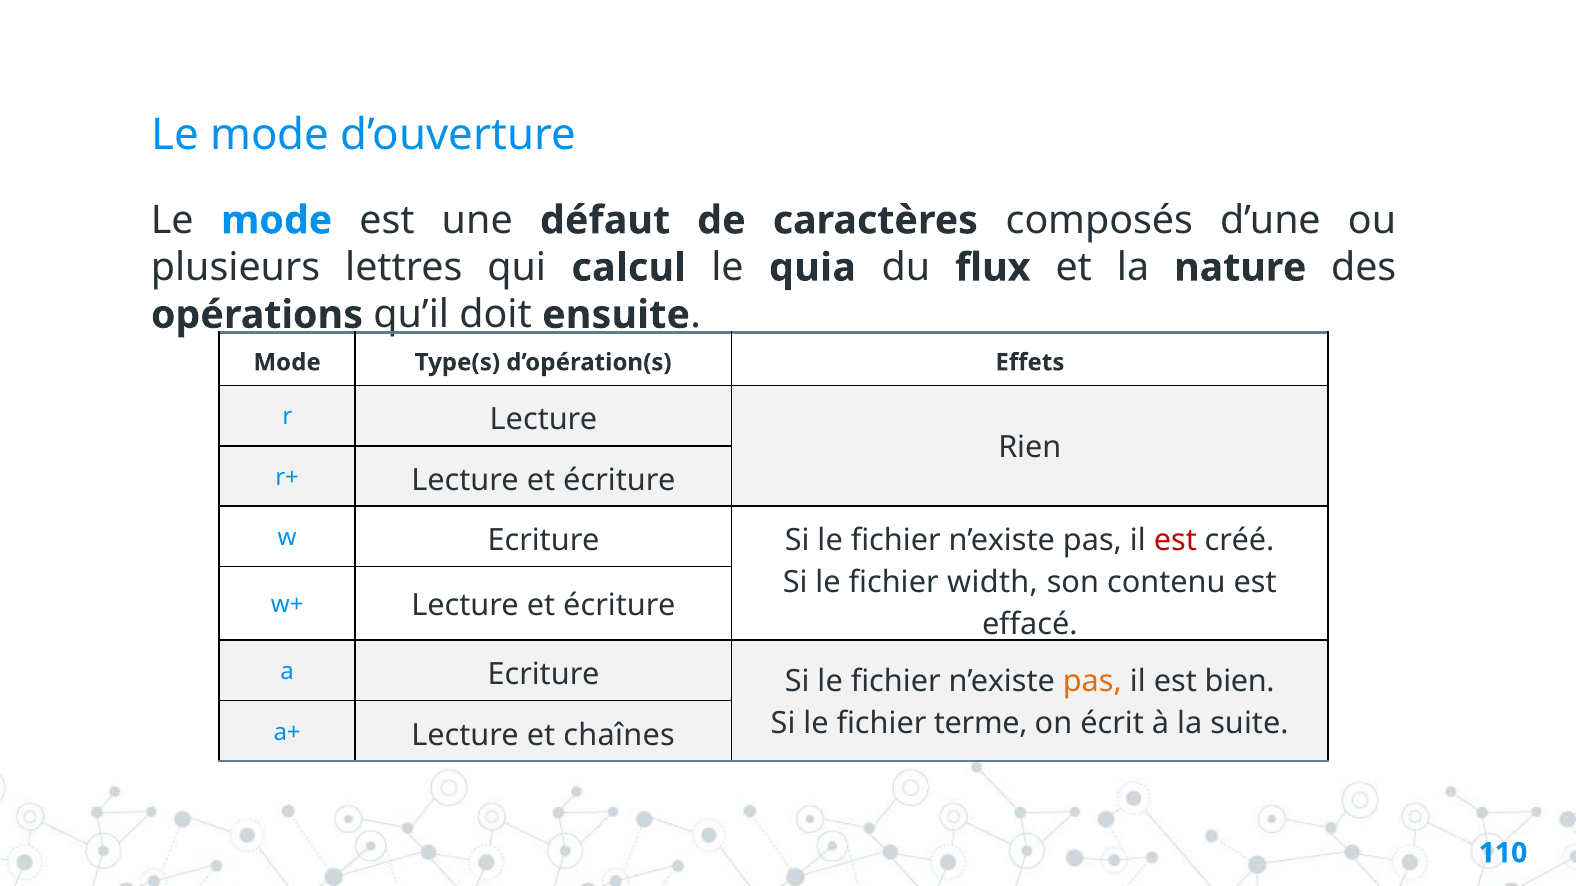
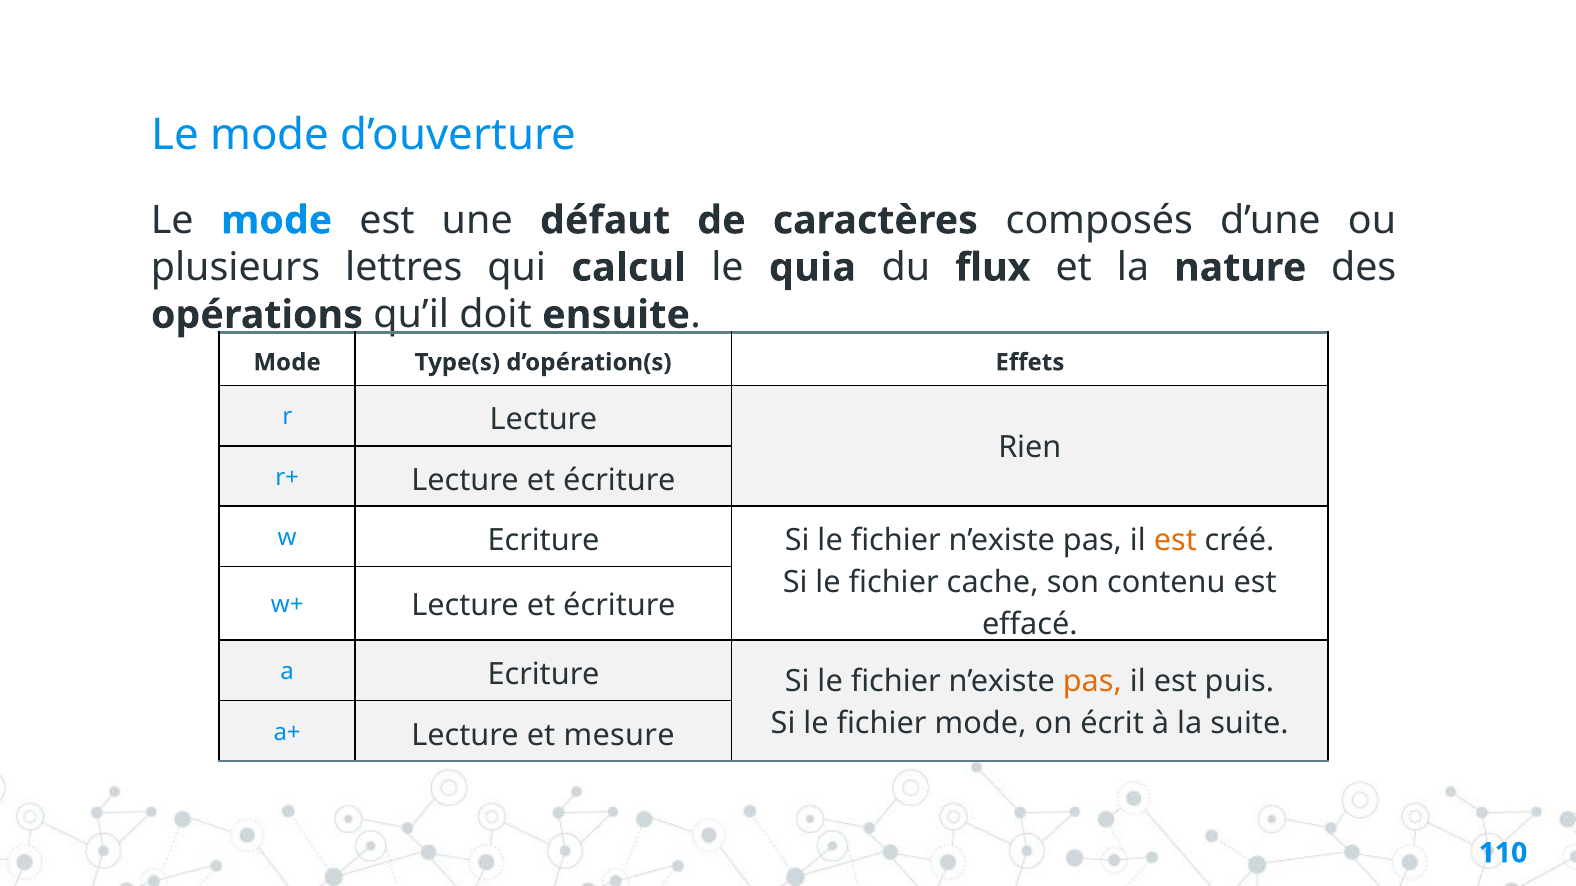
est at (1175, 541) colour: red -> orange
width: width -> cache
bien: bien -> puis
fichier terme: terme -> mode
chaînes: chaînes -> mesure
